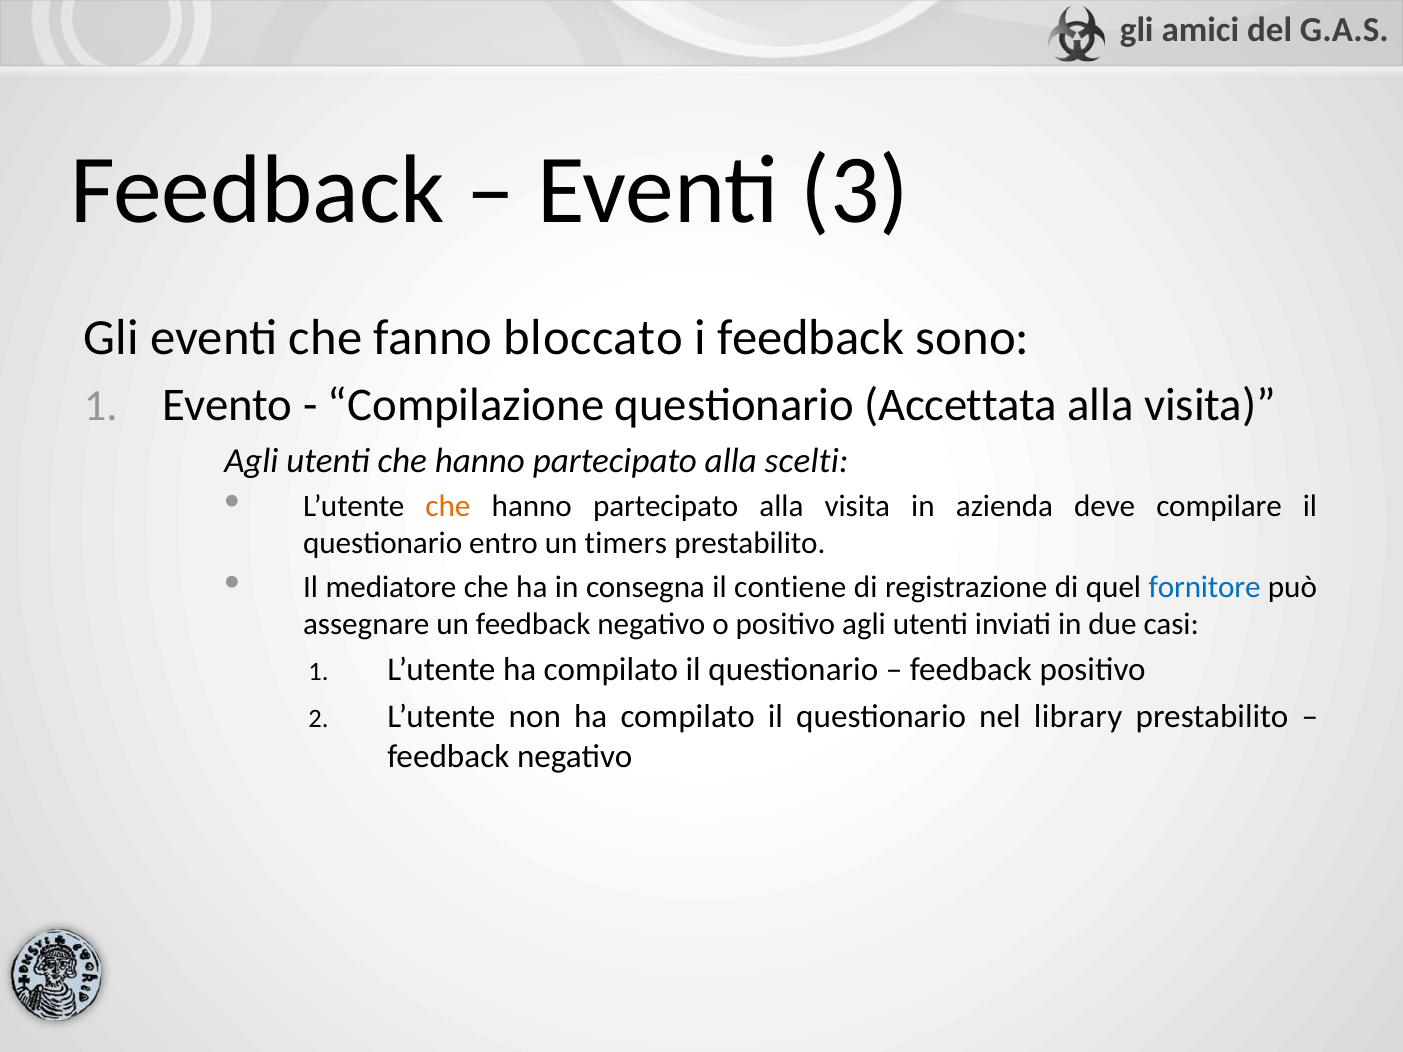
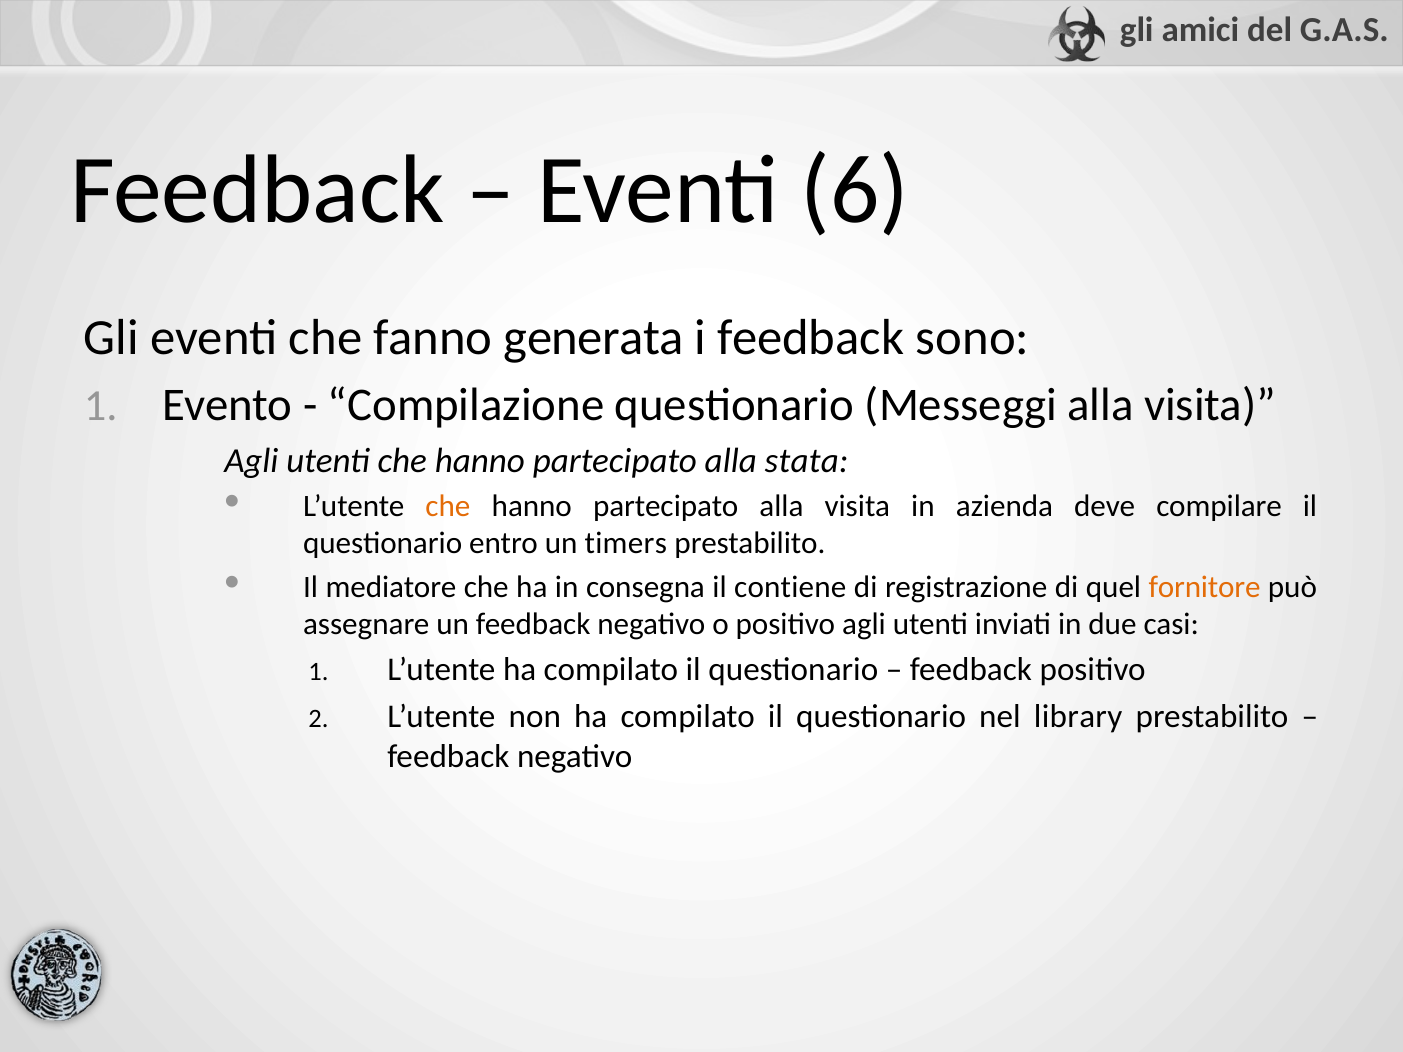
3: 3 -> 6
bloccato: bloccato -> generata
Accettata: Accettata -> Messeggi
scelti: scelti -> stata
fornitore colour: blue -> orange
